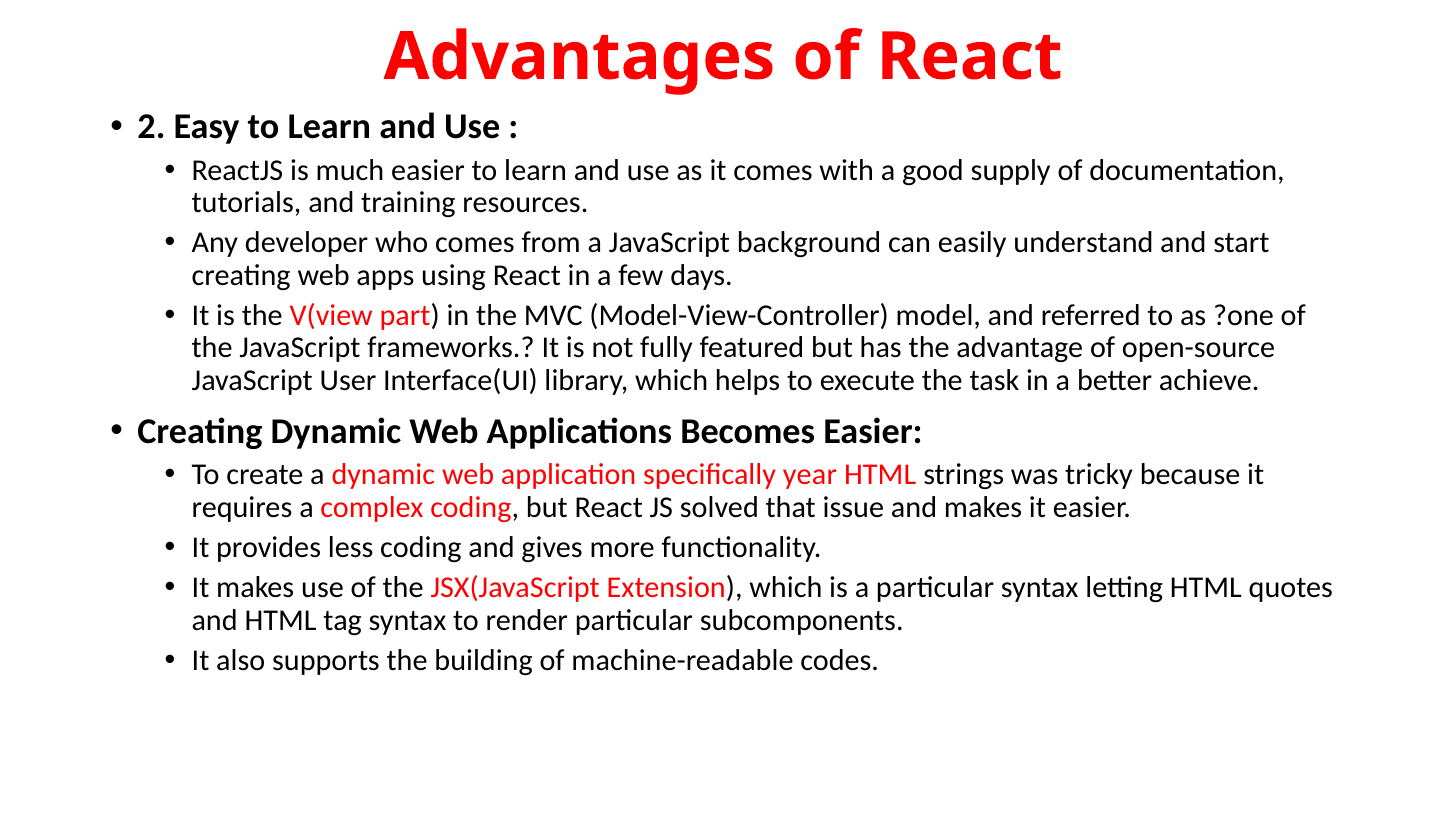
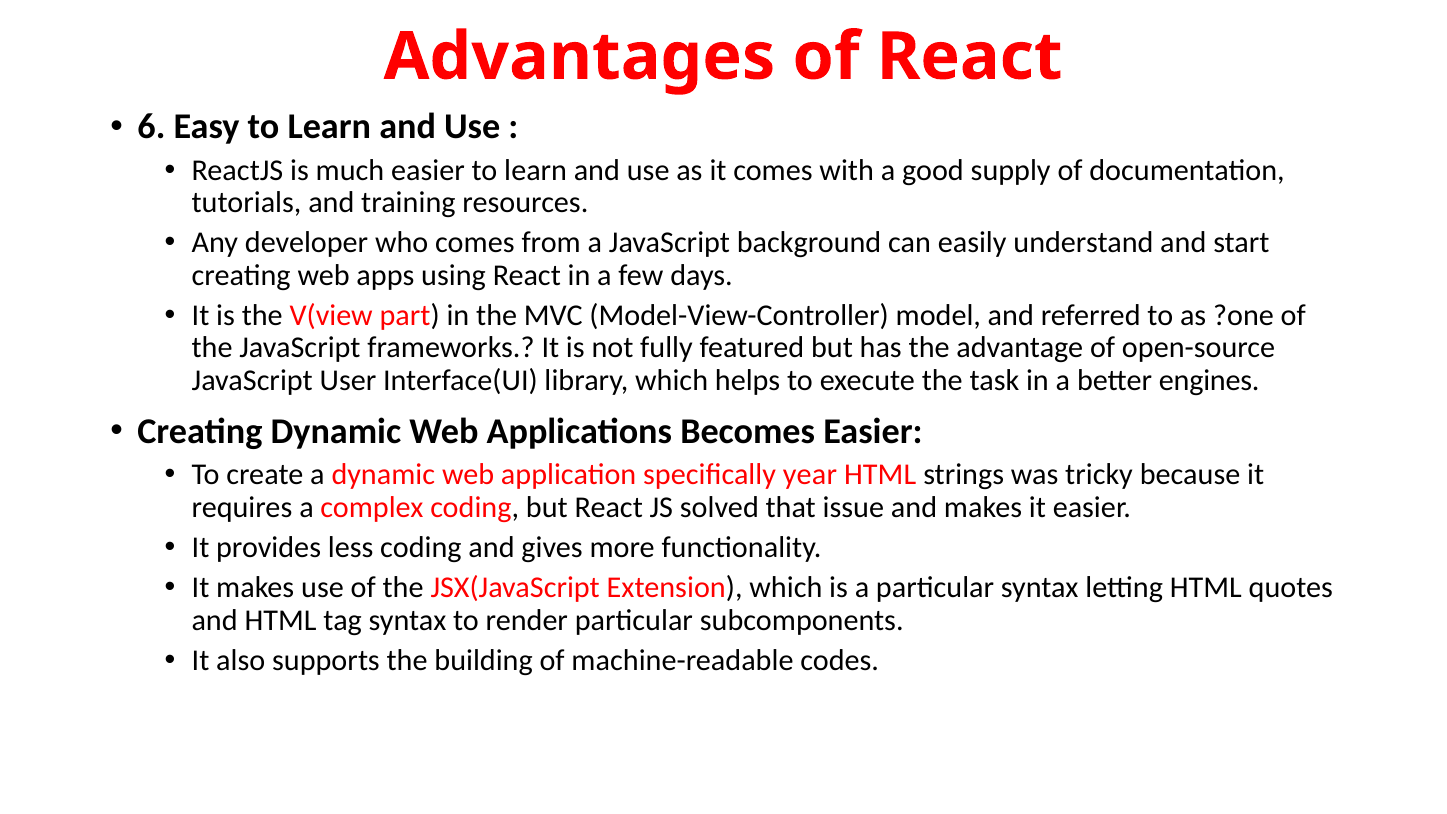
2: 2 -> 6
achieve: achieve -> engines
